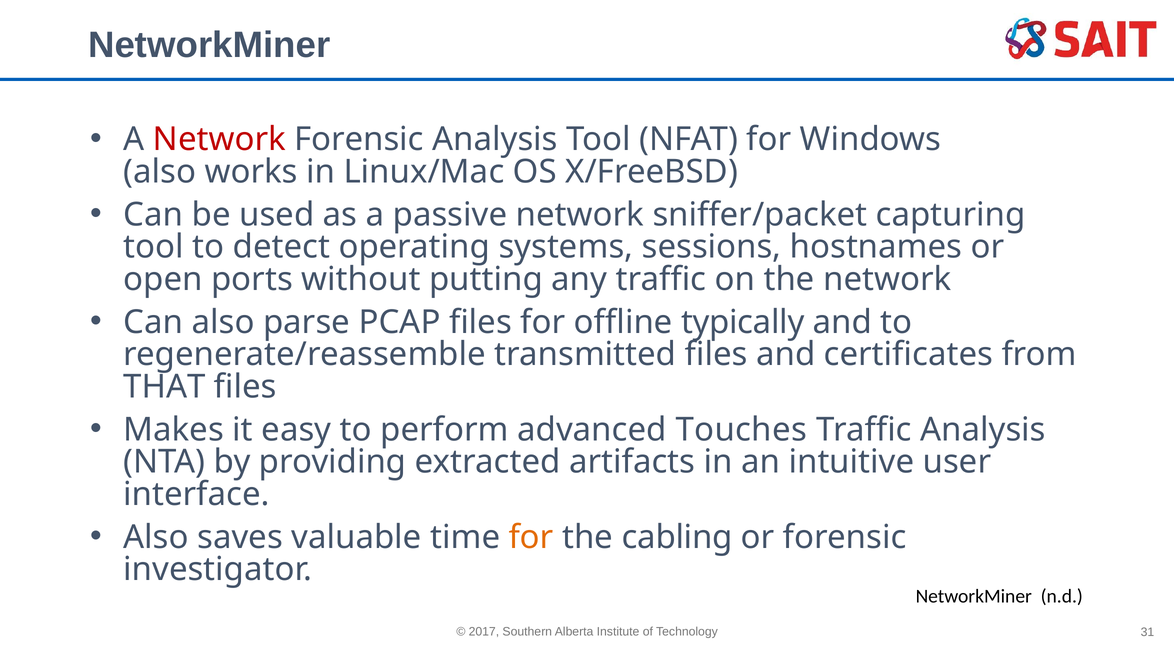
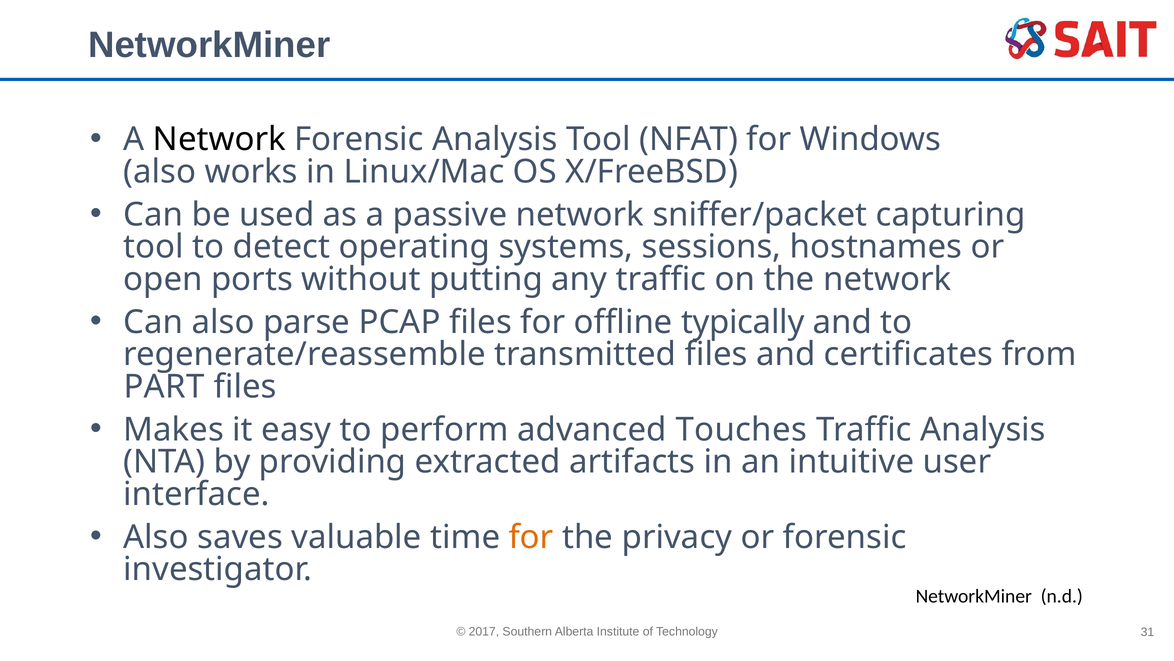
Network at (219, 139) colour: red -> black
THAT: THAT -> PART
cabling: cabling -> privacy
